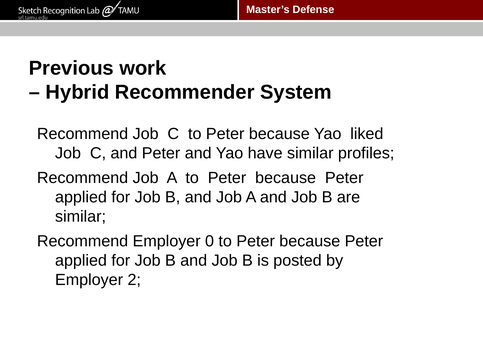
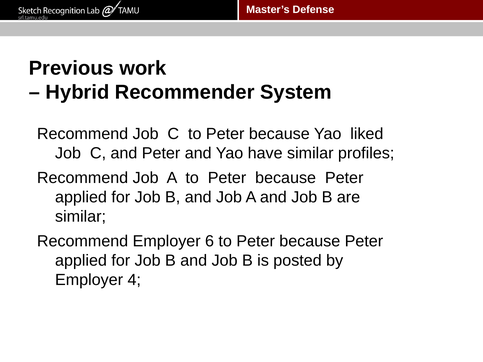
0: 0 -> 6
2: 2 -> 4
